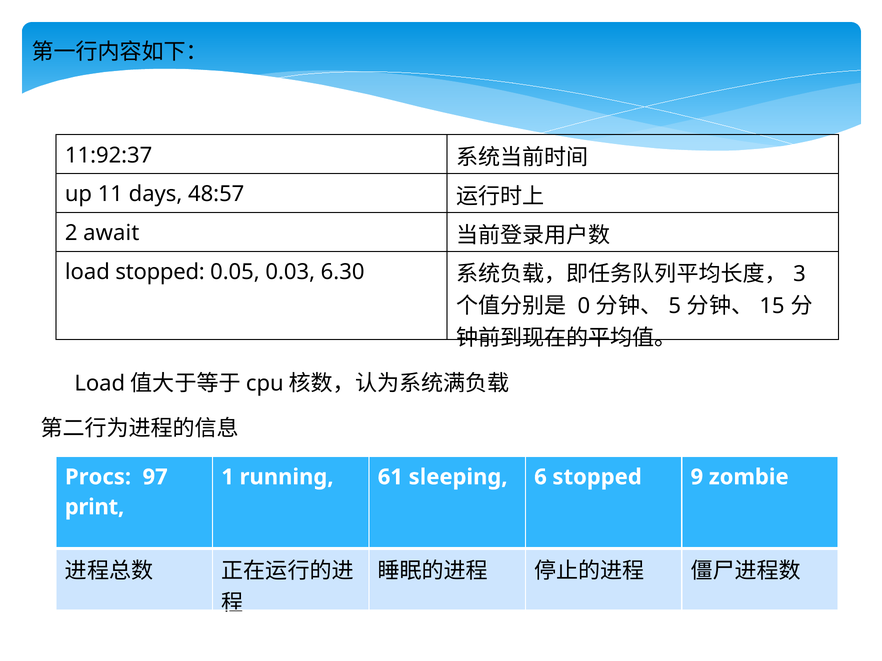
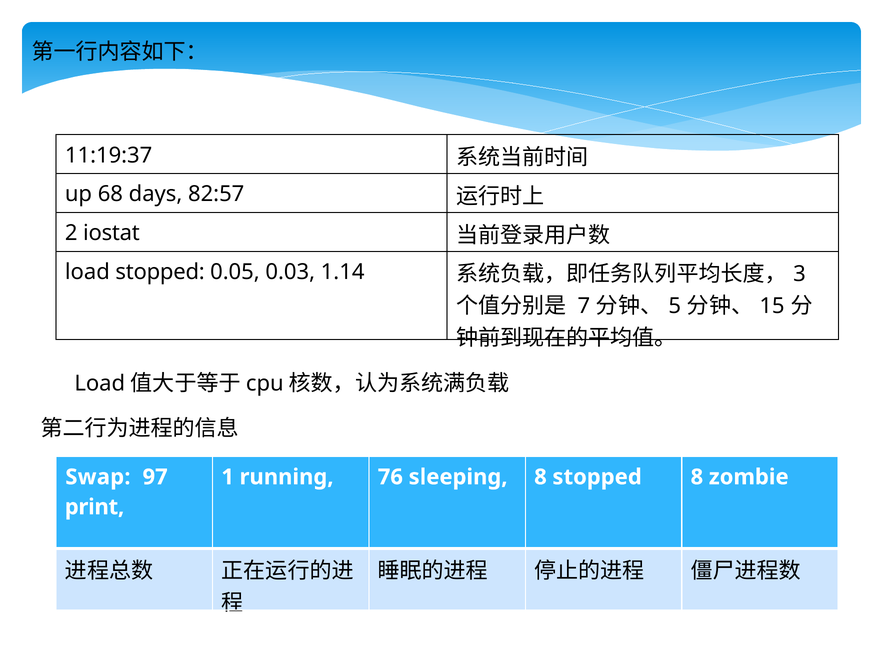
11:92:37: 11:92:37 -> 11:19:37
11: 11 -> 68
48:57: 48:57 -> 82:57
await: await -> iostat
6.30: 6.30 -> 1.14
0: 0 -> 7
Procs: Procs -> Swap
61: 61 -> 76
sleeping 6: 6 -> 8
stopped 9: 9 -> 8
